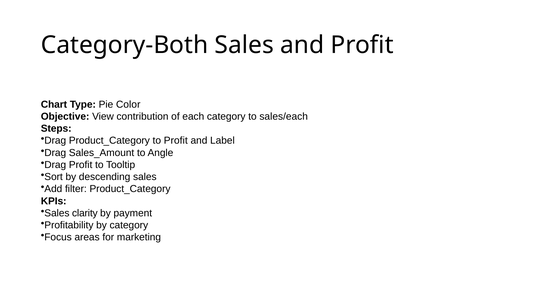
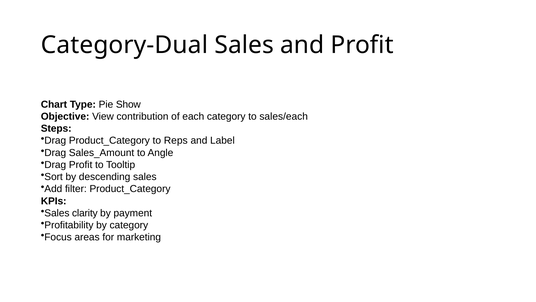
Category-Both: Category-Both -> Category-Dual
Color: Color -> Show
to Profit: Profit -> Reps
